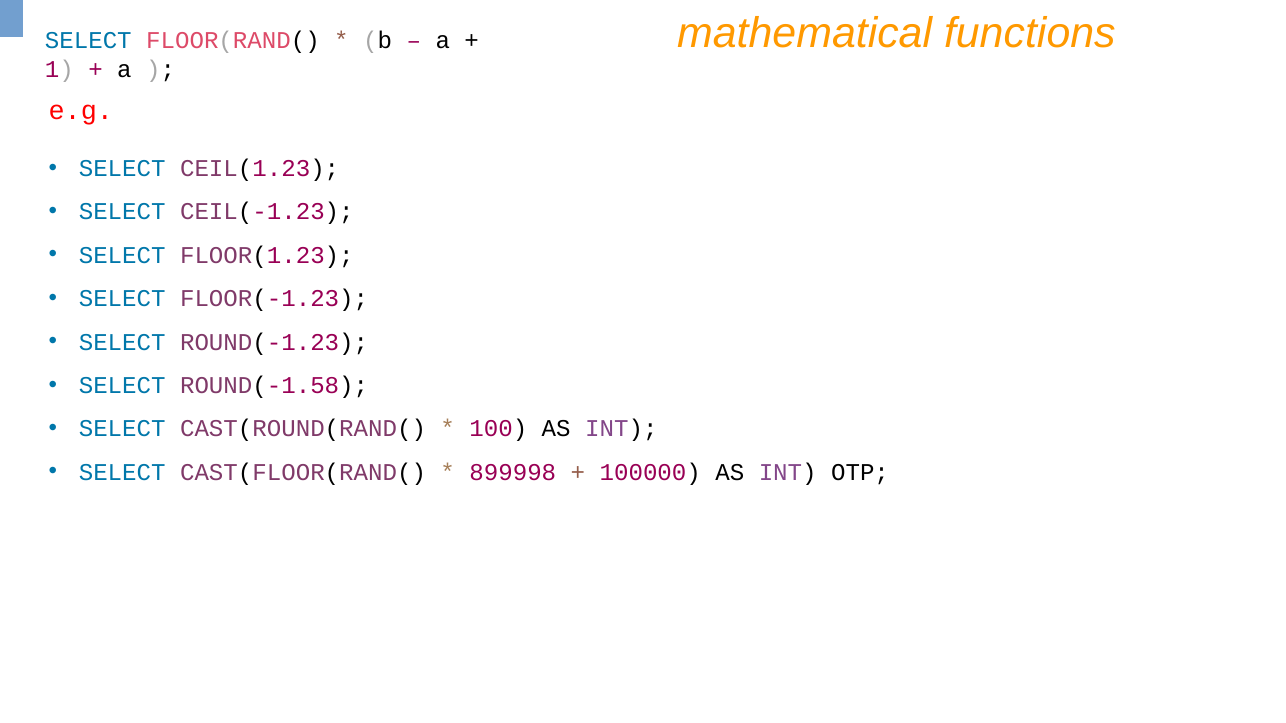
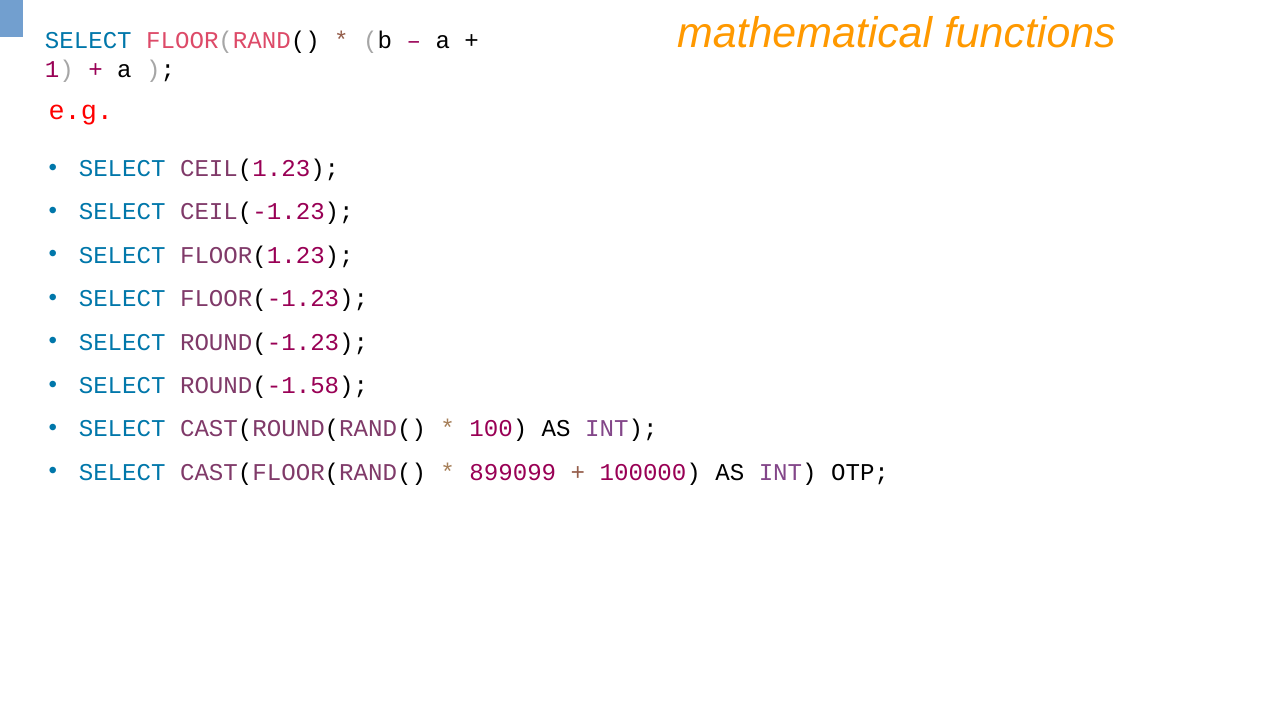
899998: 899998 -> 899099
